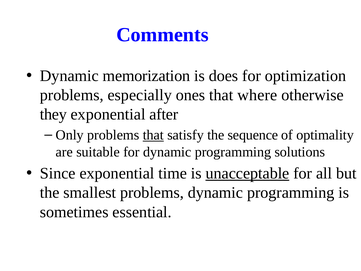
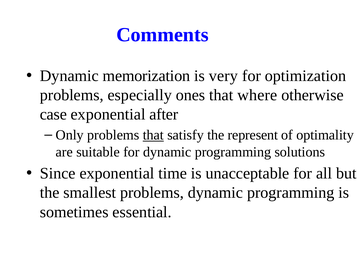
does: does -> very
they: they -> case
sequence: sequence -> represent
unacceptable underline: present -> none
